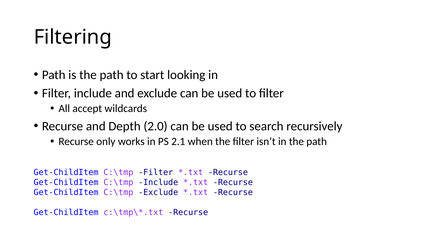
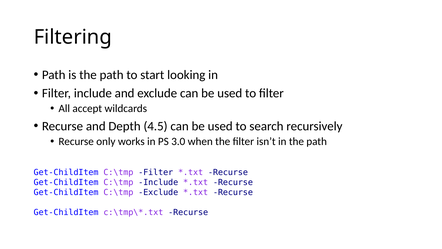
2.0: 2.0 -> 4.5
2.1: 2.1 -> 3.0
